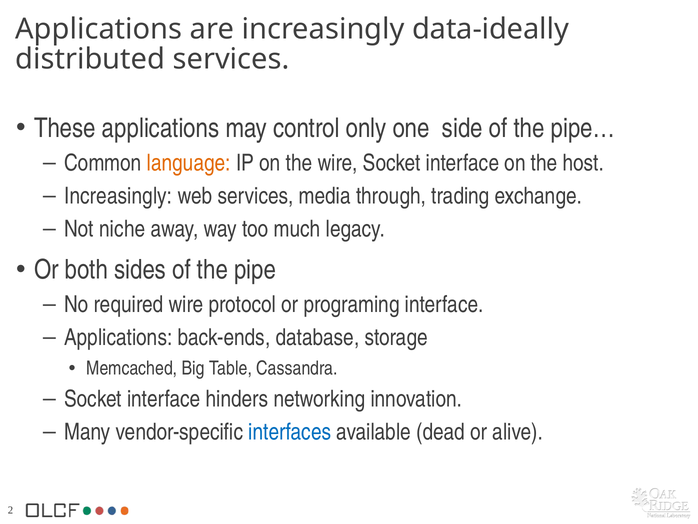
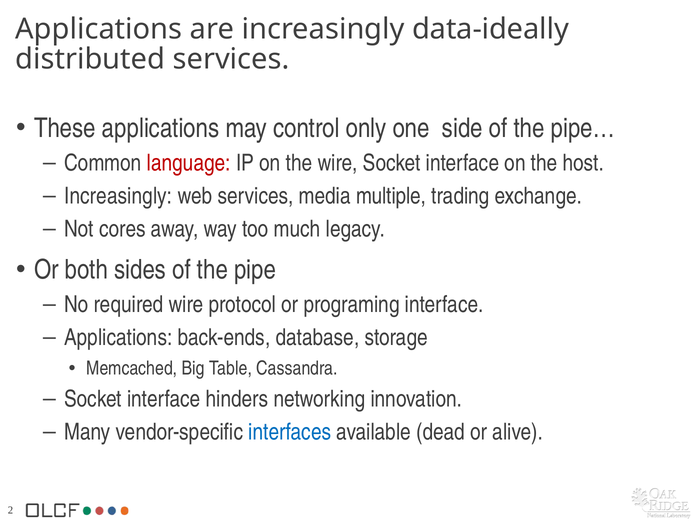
language colour: orange -> red
through: through -> multiple
niche: niche -> cores
